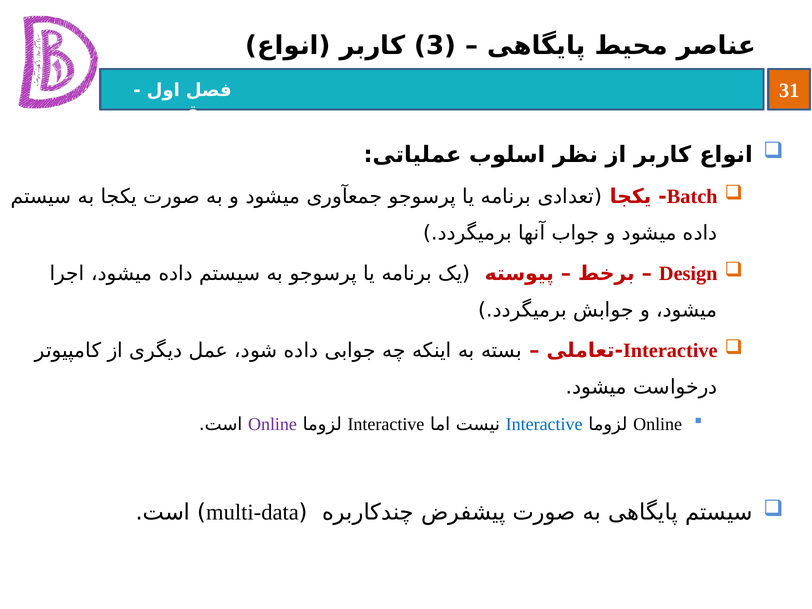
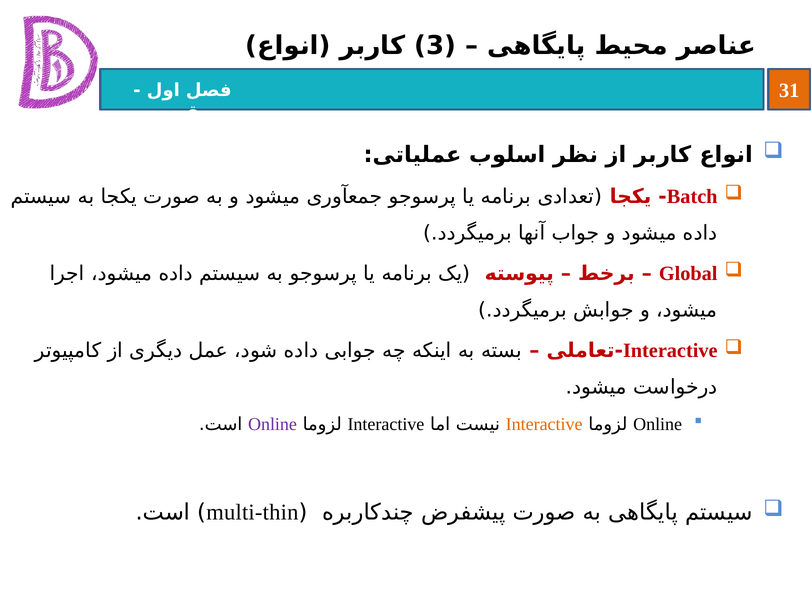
Design: Design -> Global
Interactive at (544, 424) colour: blue -> orange
multi-data: multi-data -> multi-thin
